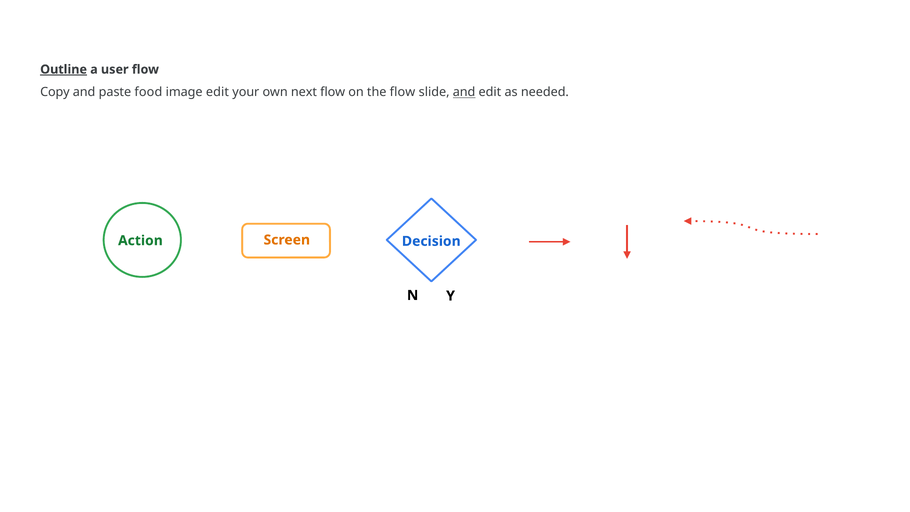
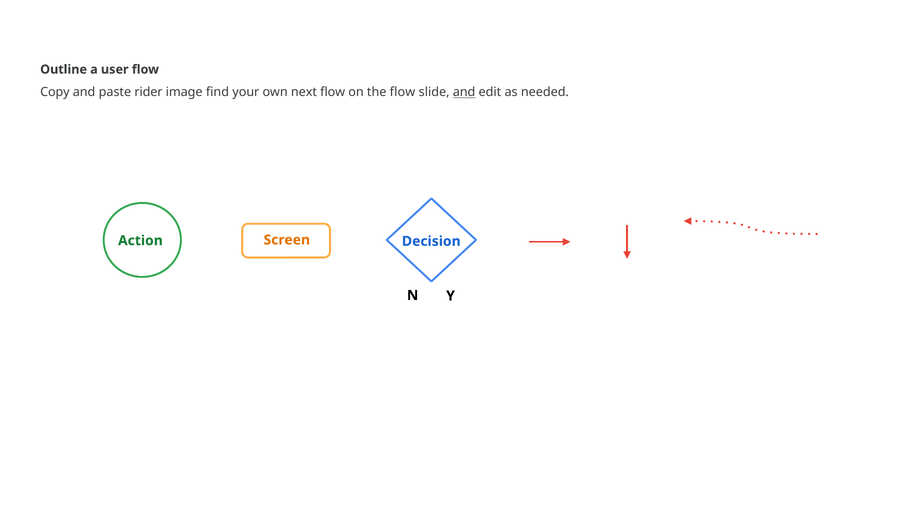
Outline underline: present -> none
food: food -> rider
image edit: edit -> find
